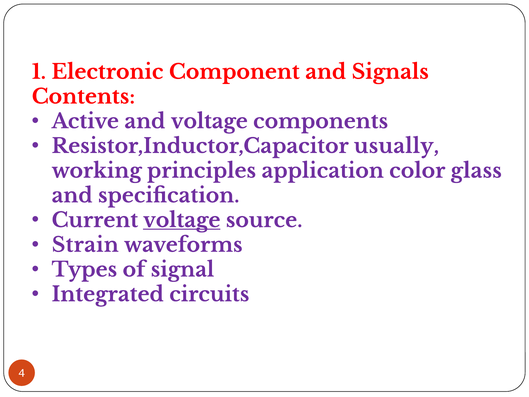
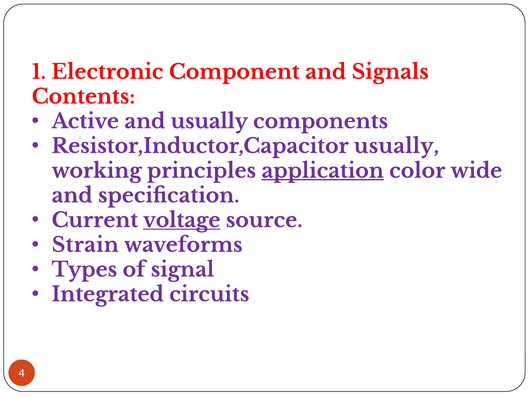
and voltage: voltage -> usually
application underline: none -> present
glass: glass -> wide
